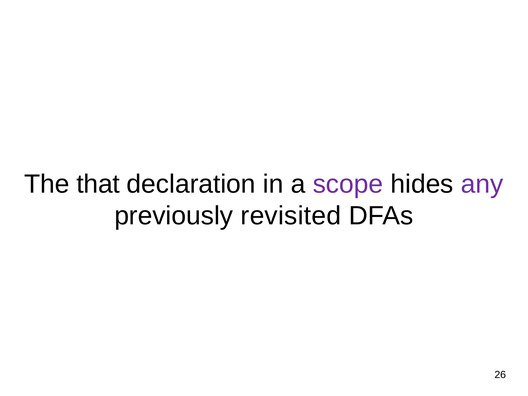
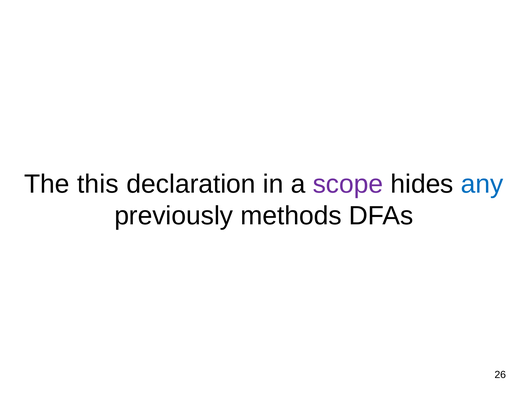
that: that -> this
any colour: purple -> blue
revisited: revisited -> methods
